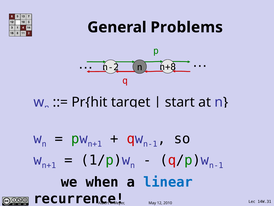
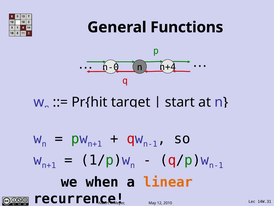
Problems: Problems -> Functions
n-2: n-2 -> n-0
n+8: n+8 -> n+4
linear colour: blue -> orange
